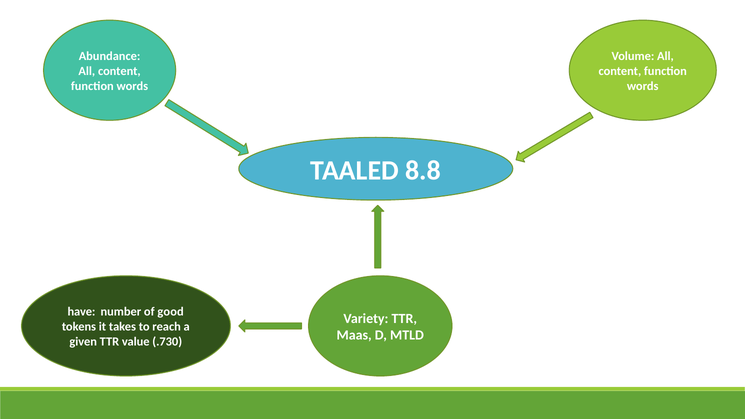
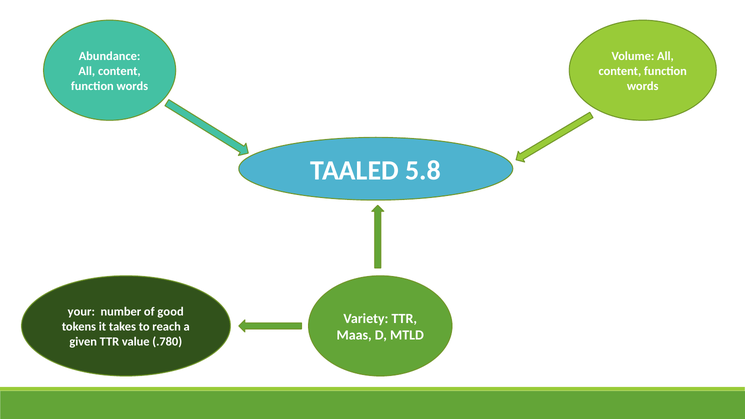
8.8: 8.8 -> 5.8
have: have -> your
.730: .730 -> .780
